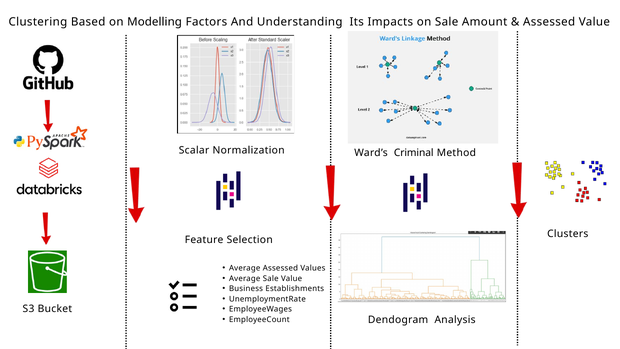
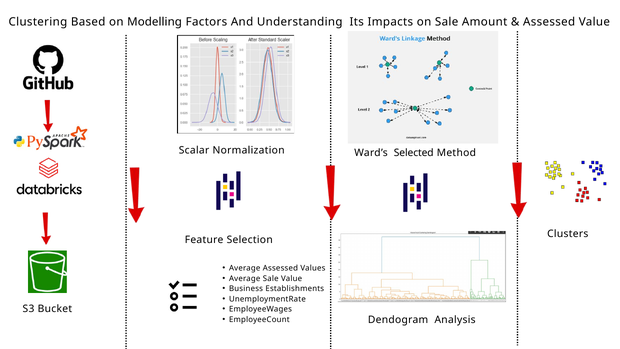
Criminal: Criminal -> Selected
